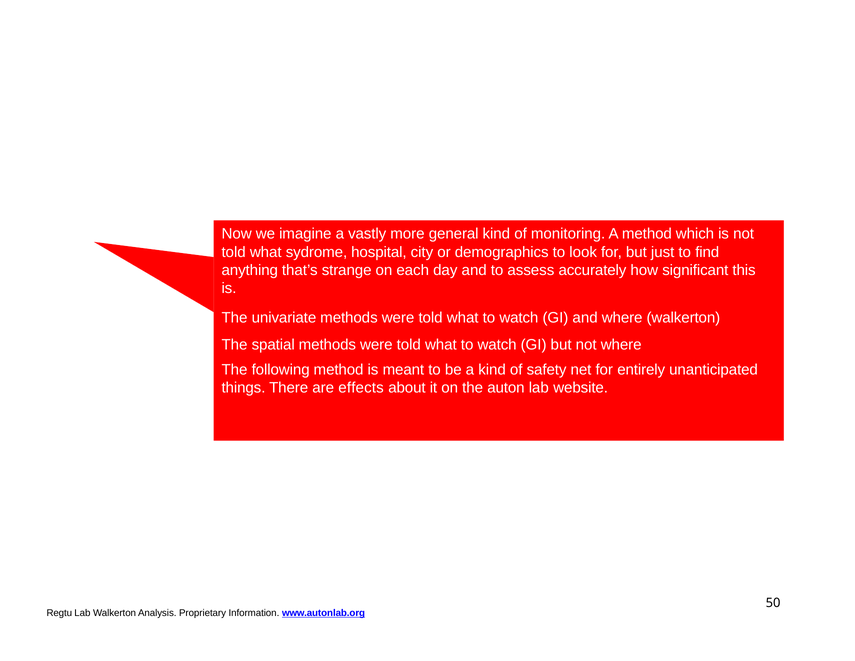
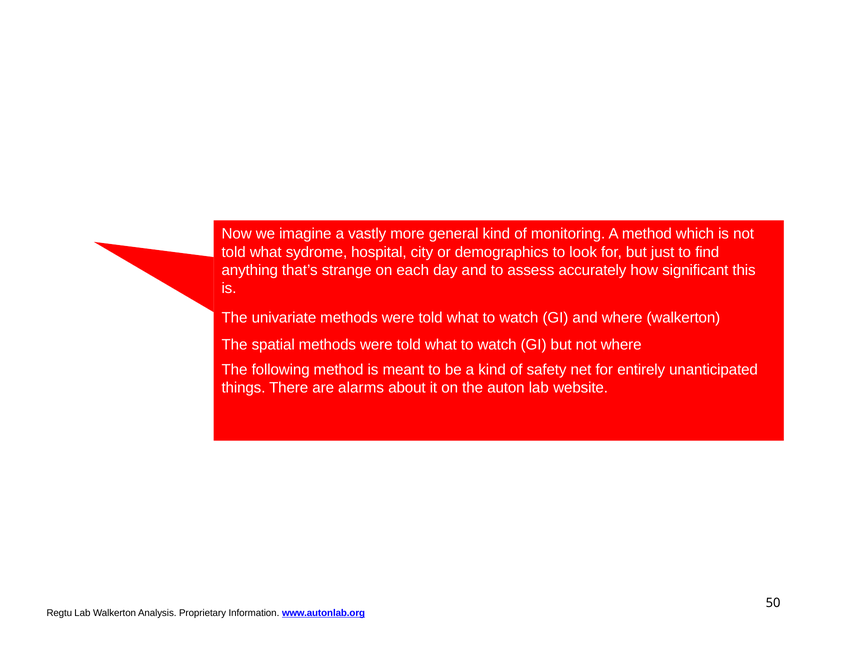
effects: effects -> alarms
